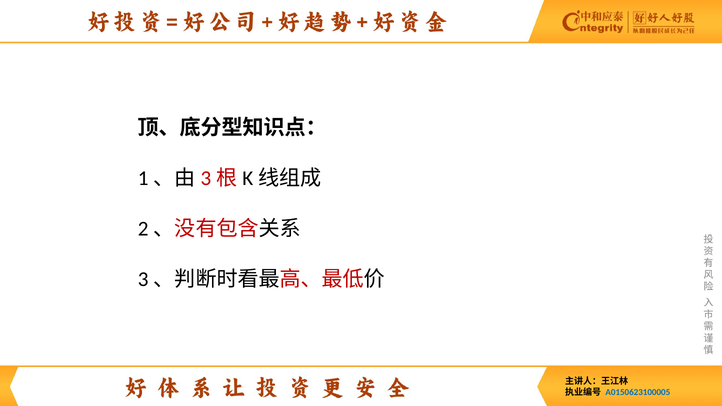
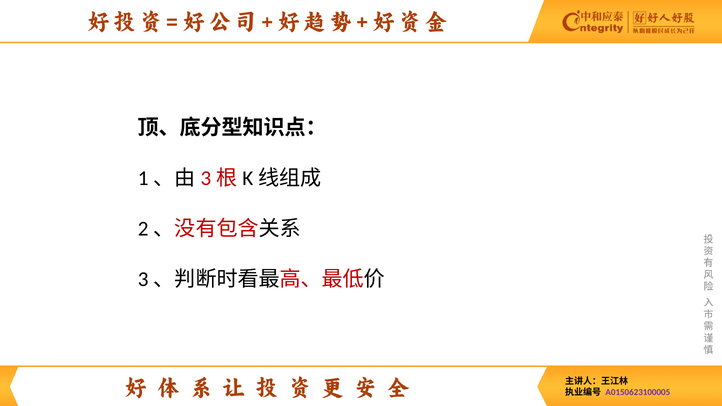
A0150623100005 colour: blue -> purple
